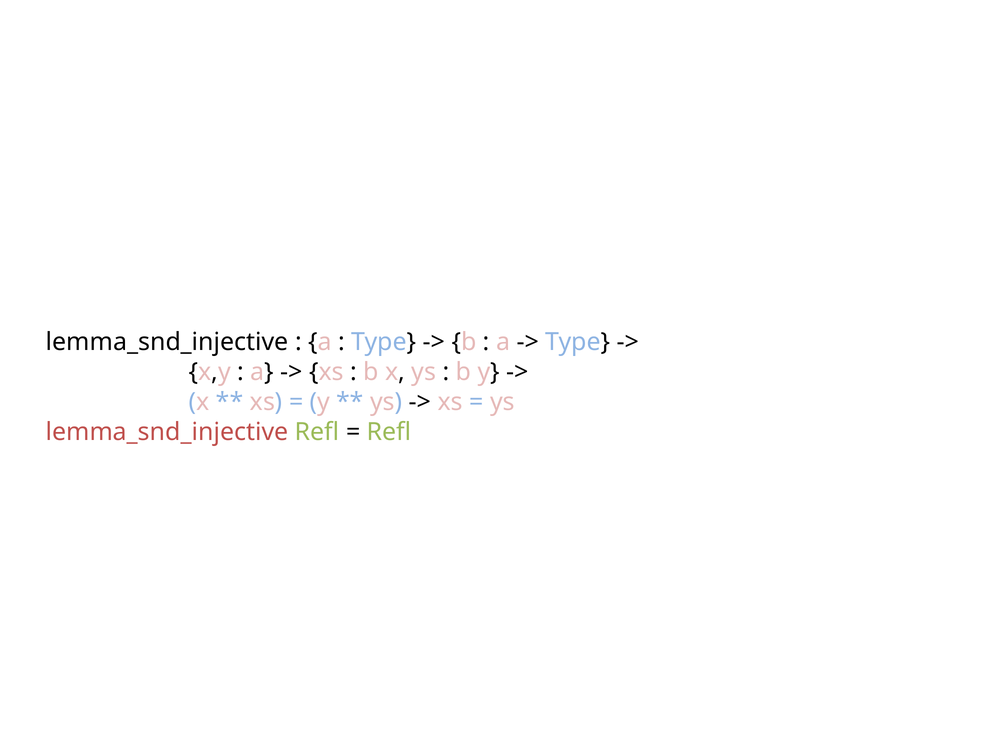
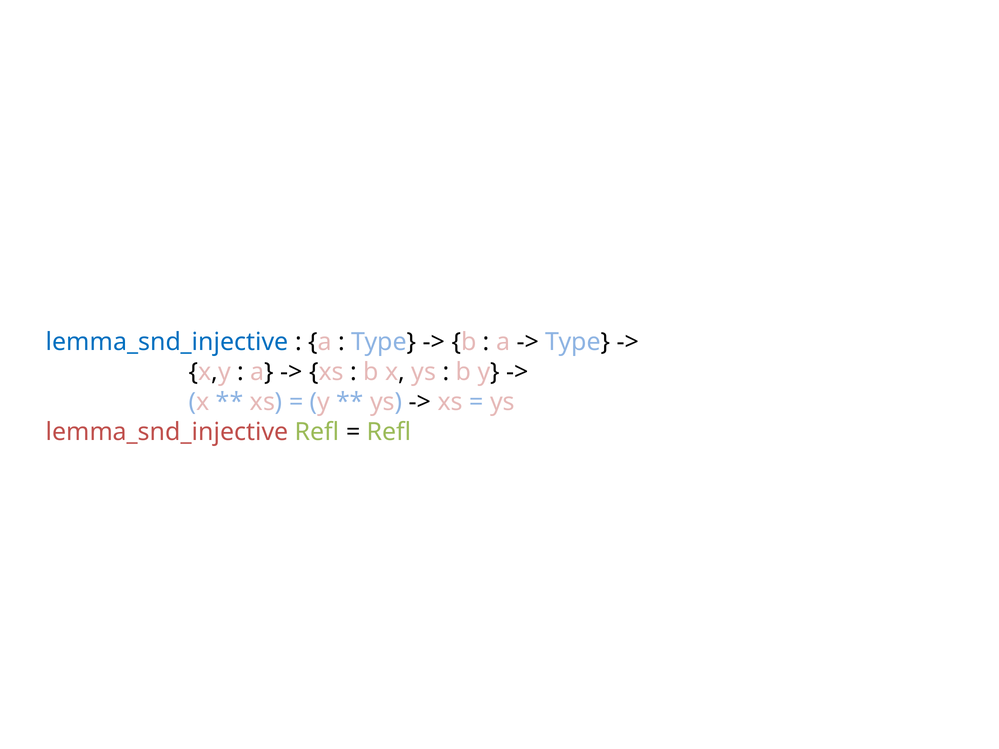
lemma_snd_injective at (167, 342) colour: black -> blue
